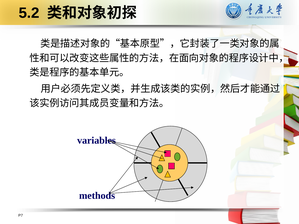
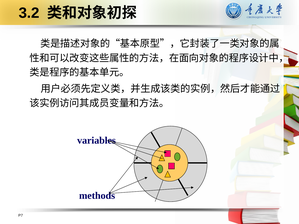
5.2: 5.2 -> 3.2
